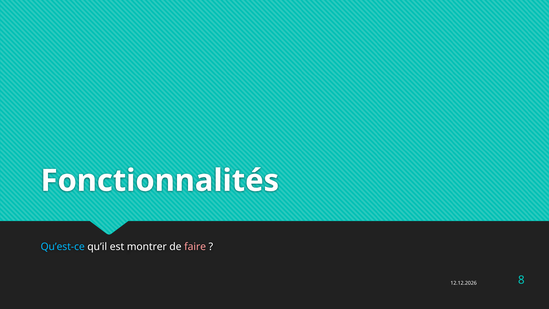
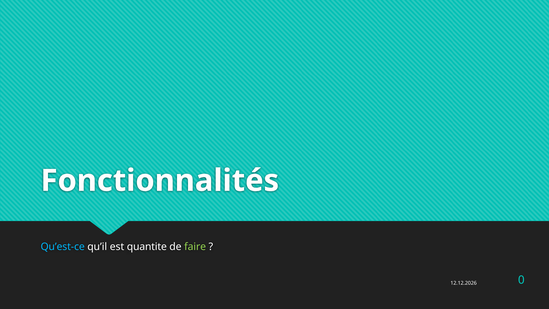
montrer: montrer -> quantite
faire colour: pink -> light green
8: 8 -> 0
